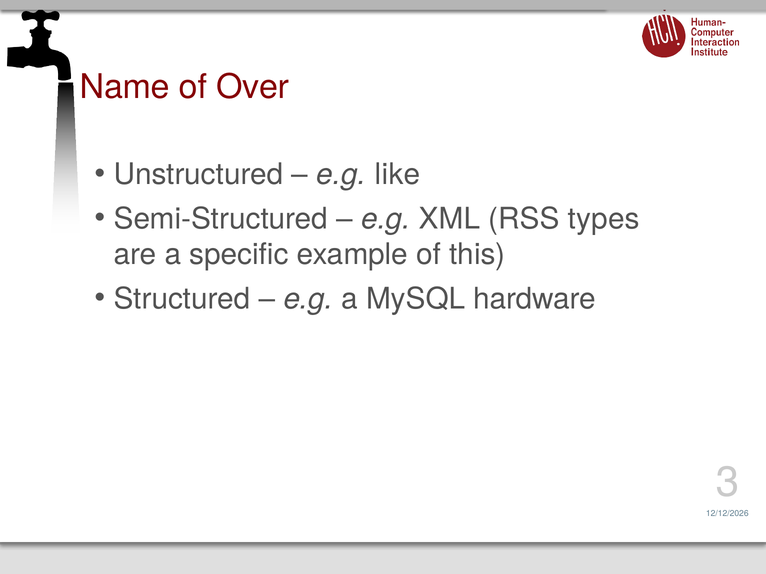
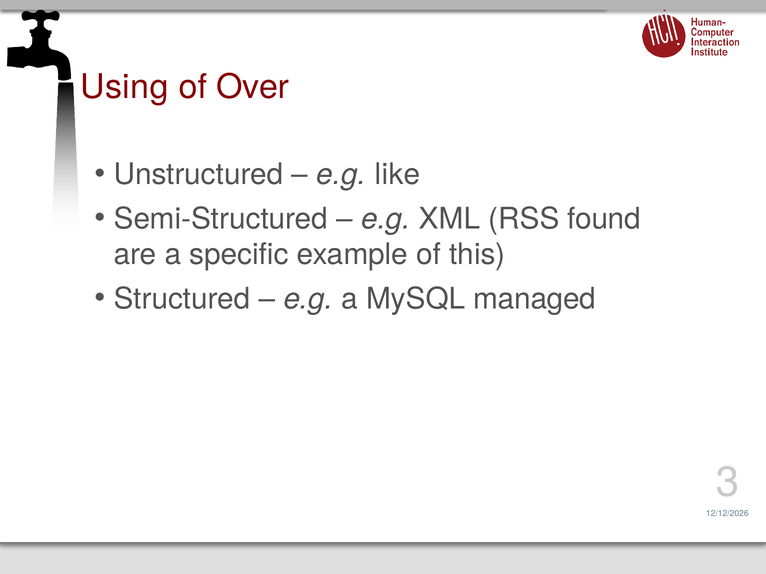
Name: Name -> Using
types: types -> found
hardware: hardware -> managed
